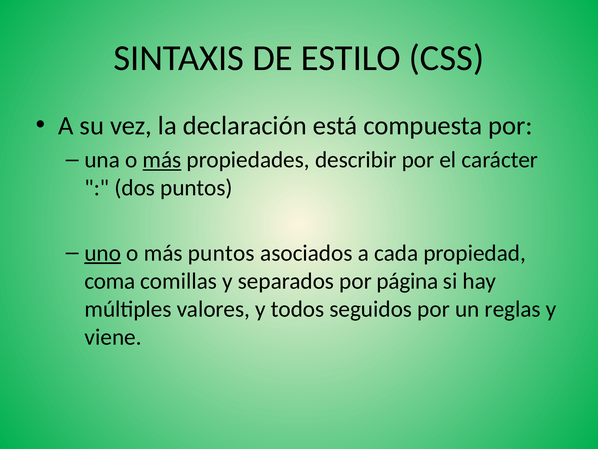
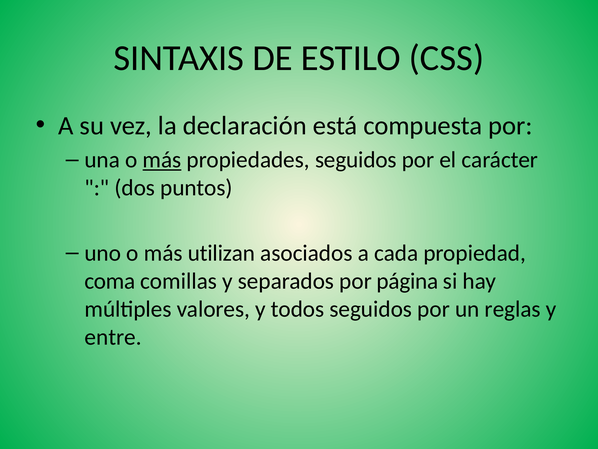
propiedades describir: describir -> seguidos
uno underline: present -> none
más puntos: puntos -> utilizan
viene: viene -> entre
